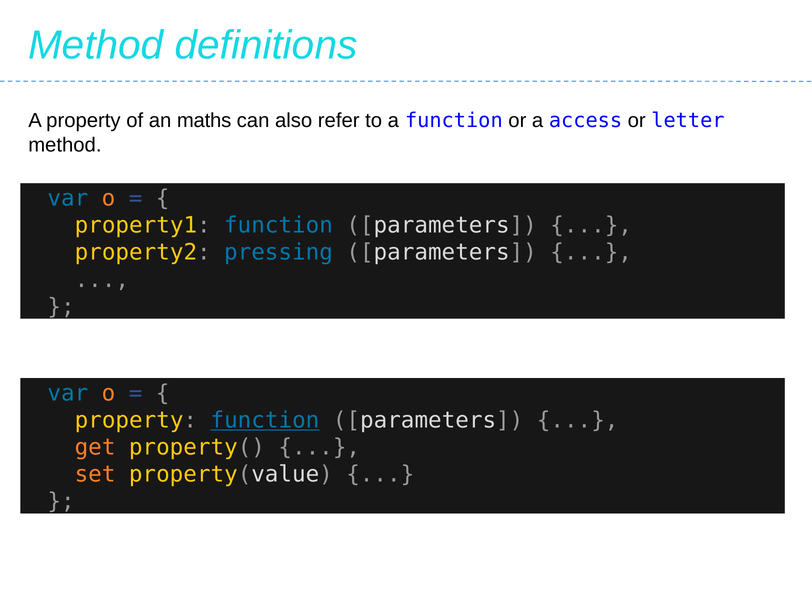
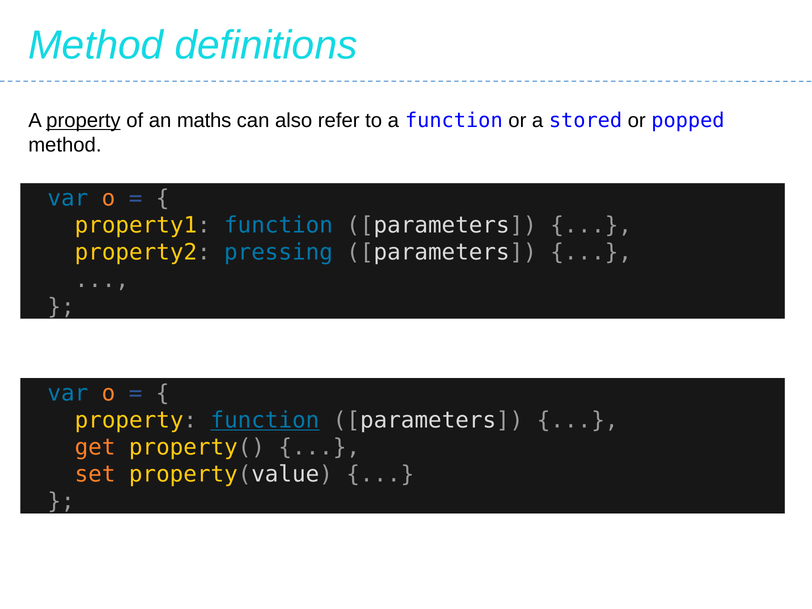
property at (83, 121) underline: none -> present
access: access -> stored
letter: letter -> popped
